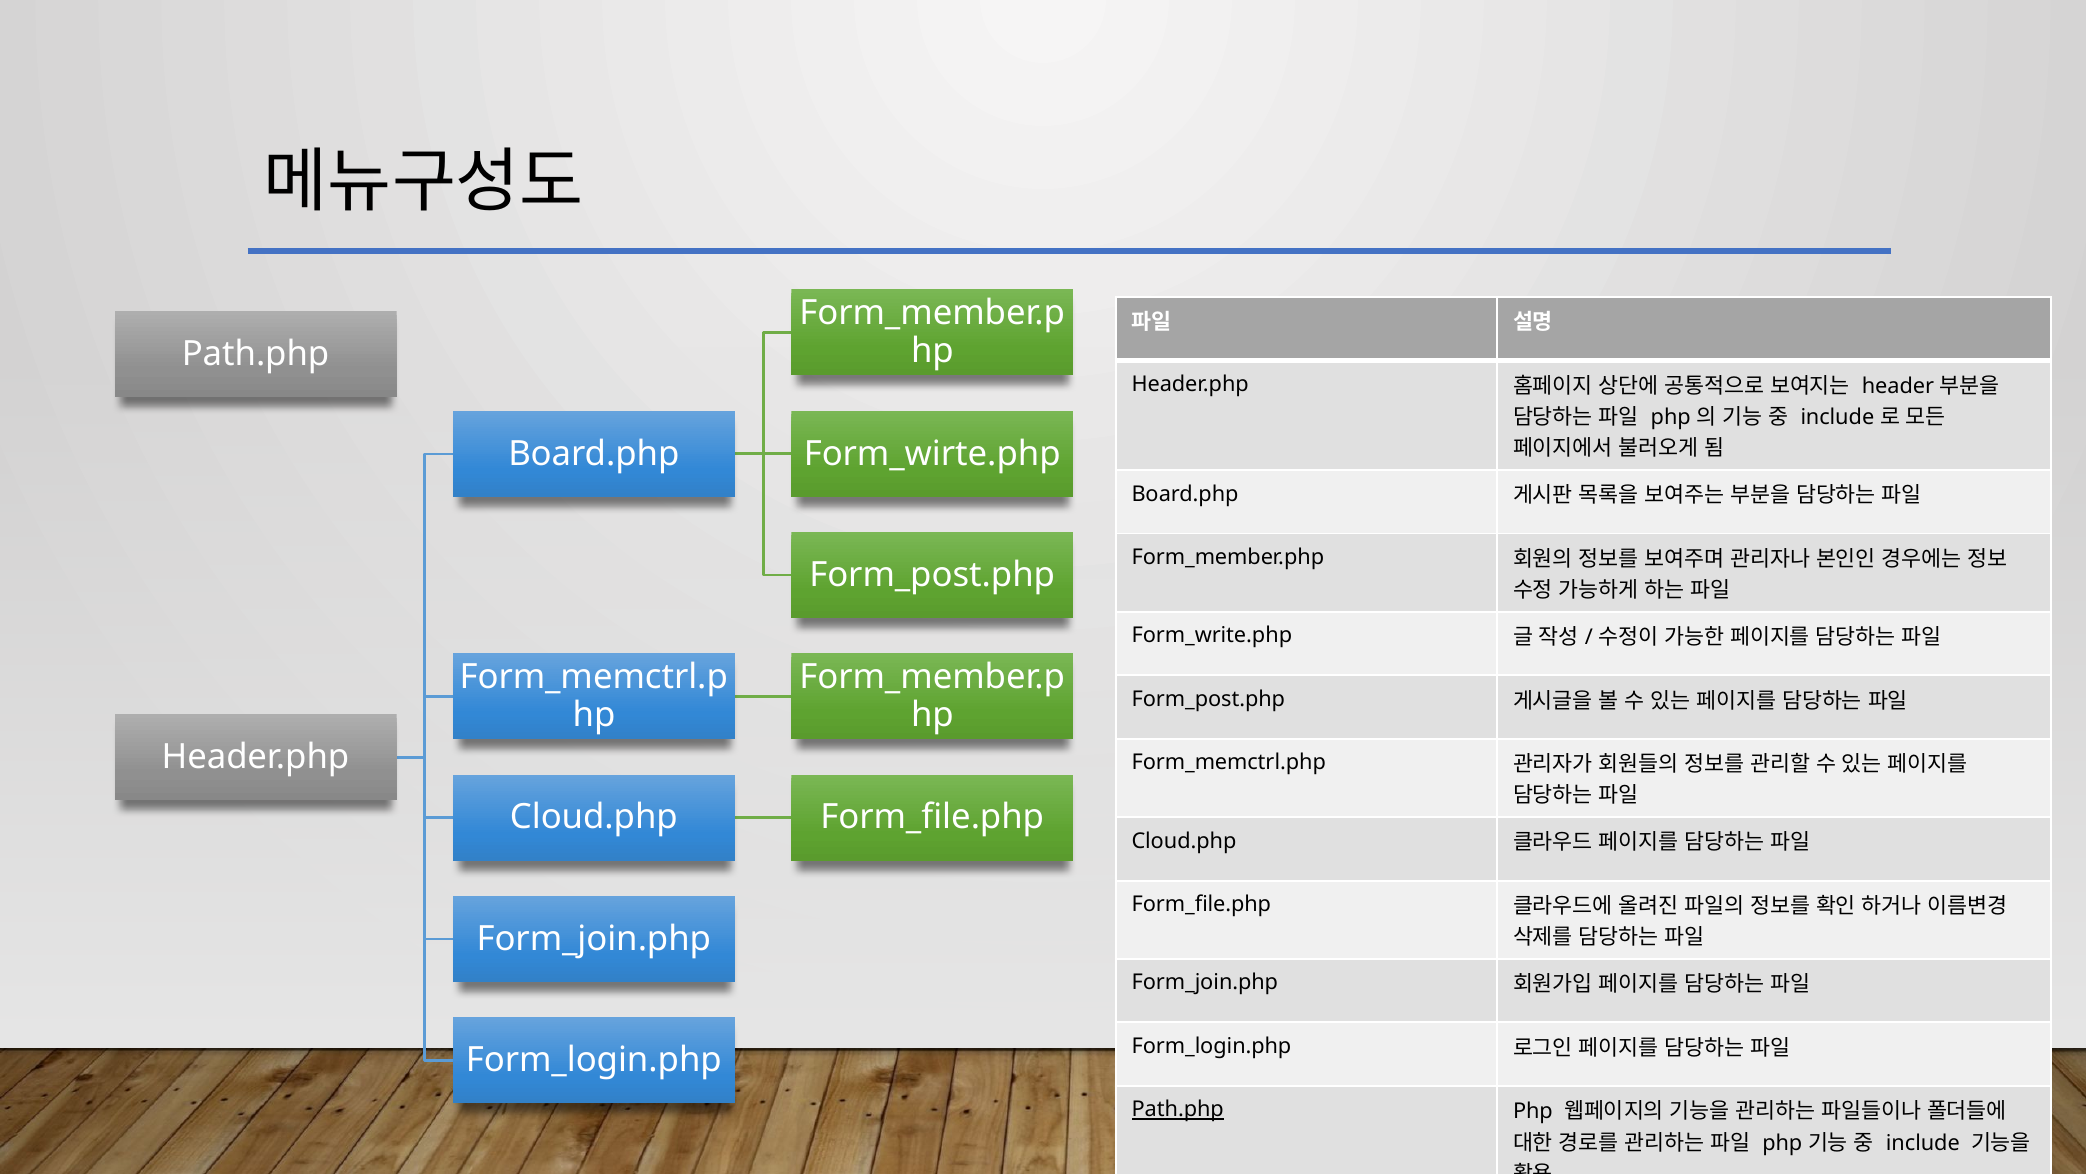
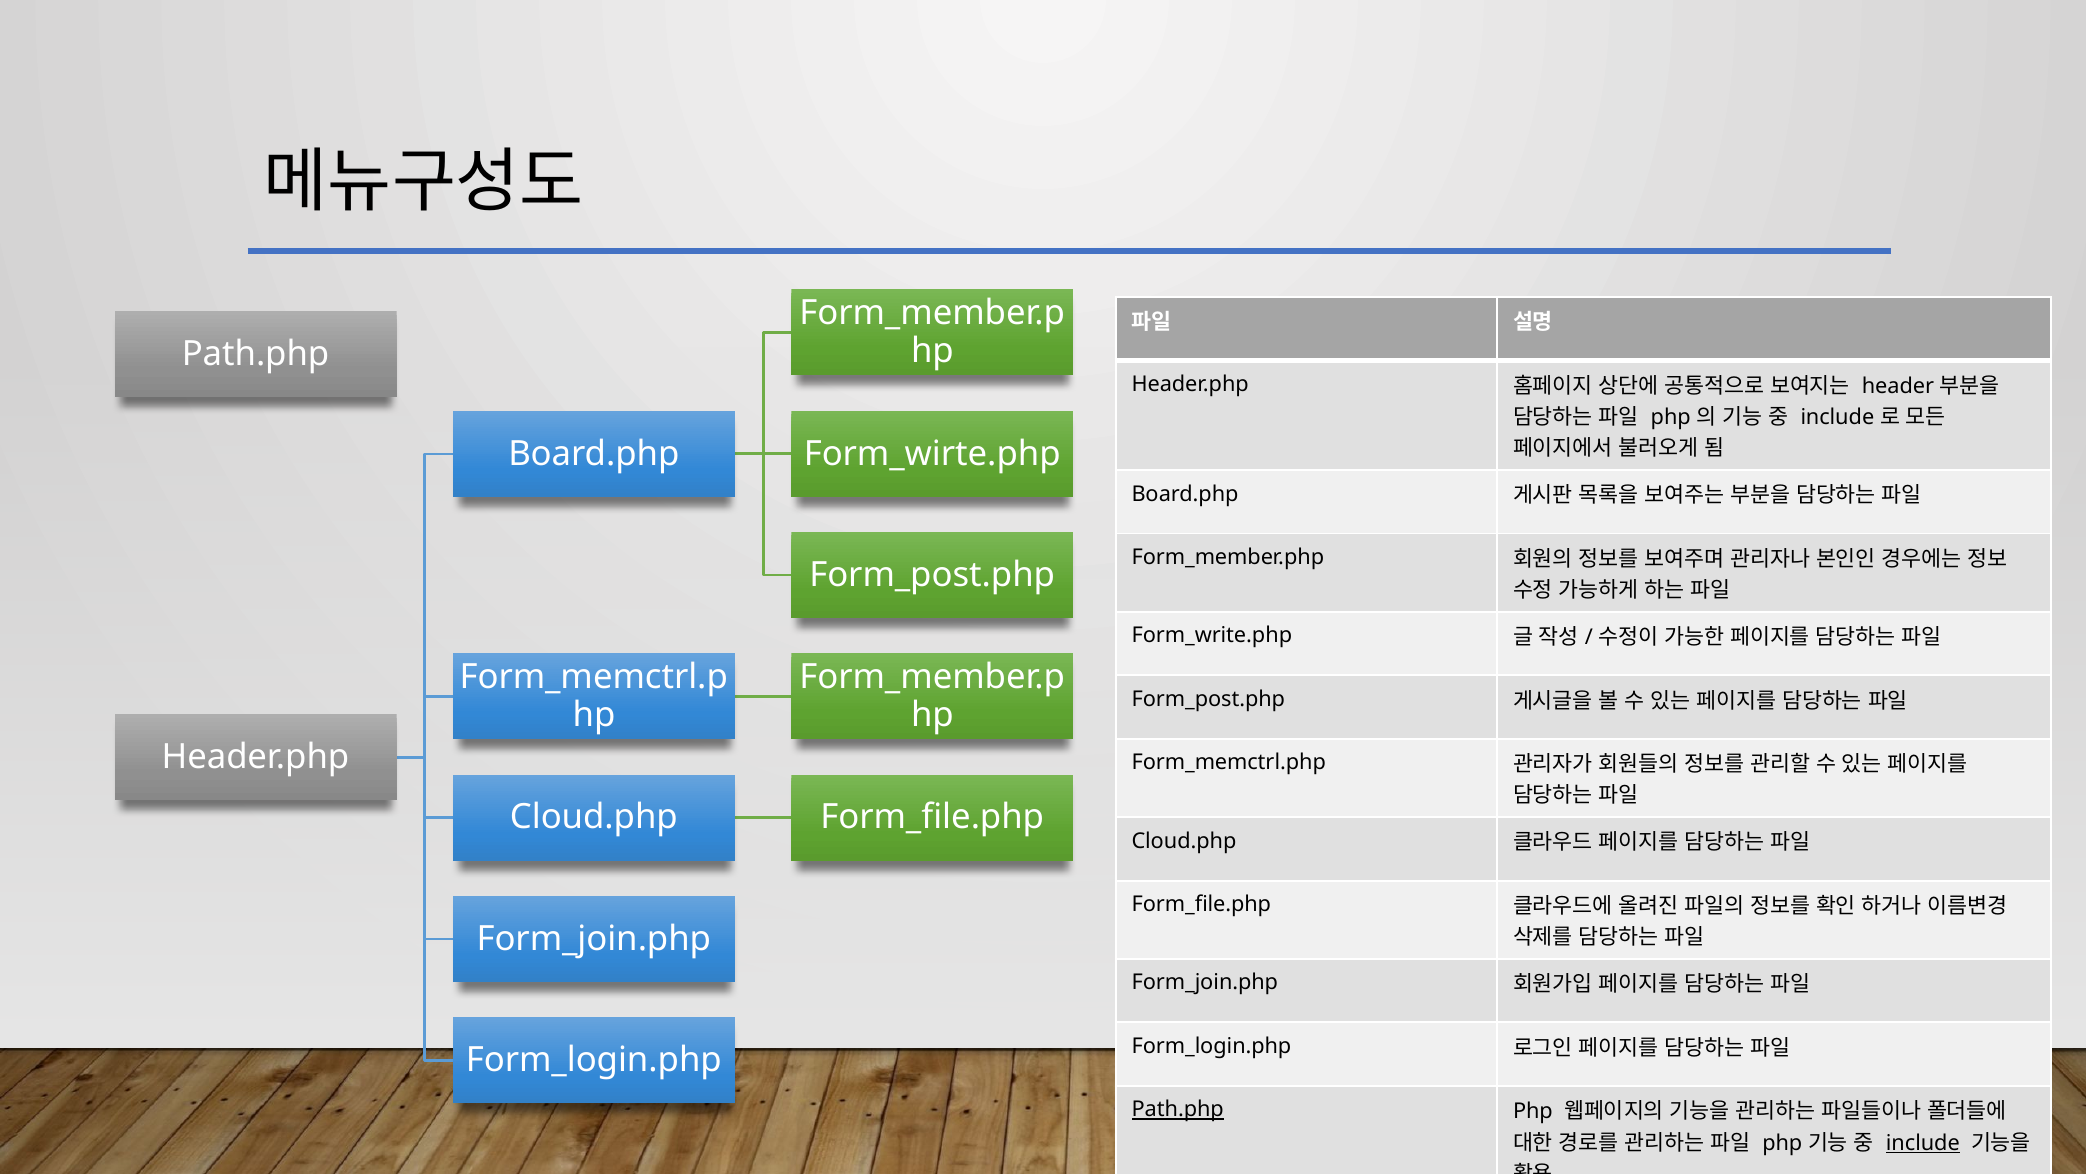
include at (1923, 1142) underline: none -> present
